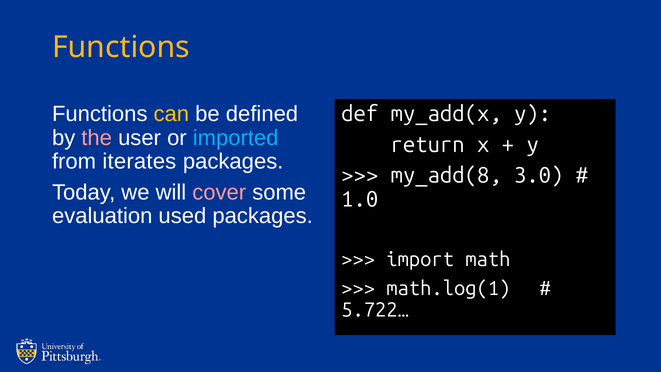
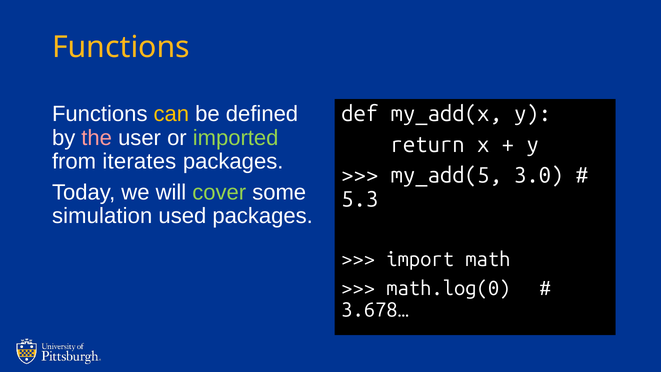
imported colour: light blue -> light green
my_add(8: my_add(8 -> my_add(5
cover colour: pink -> light green
1.0: 1.0 -> 5.3
evaluation: evaluation -> simulation
math.log(1: math.log(1 -> math.log(0
5.722…: 5.722… -> 3.678…
